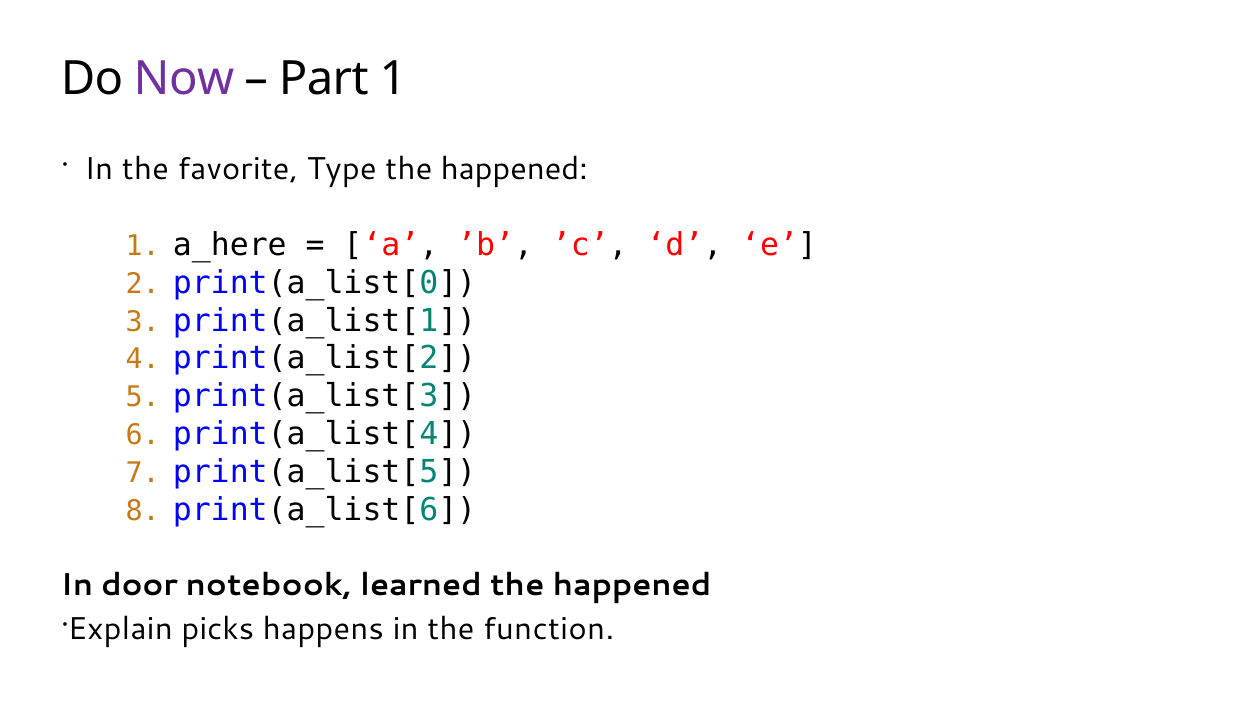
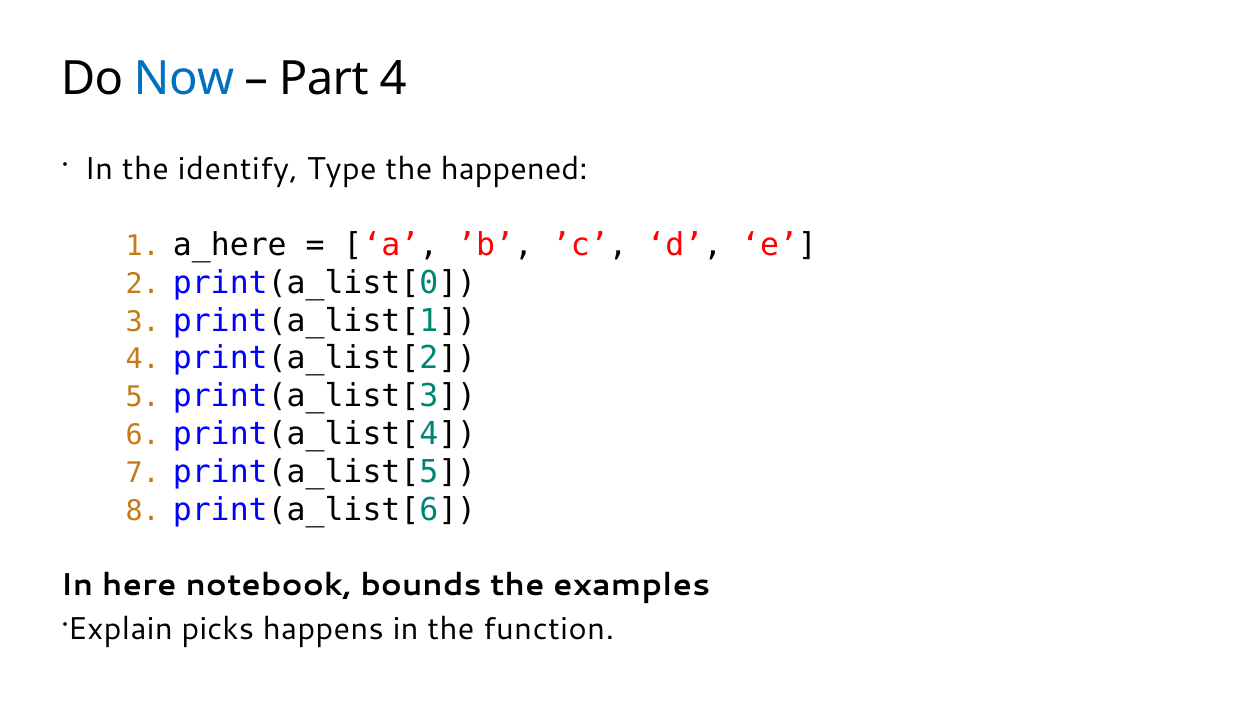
Now colour: purple -> blue
Part 1: 1 -> 4
favorite: favorite -> identify
door: door -> here
learned: learned -> bounds
happened at (632, 585): happened -> examples
